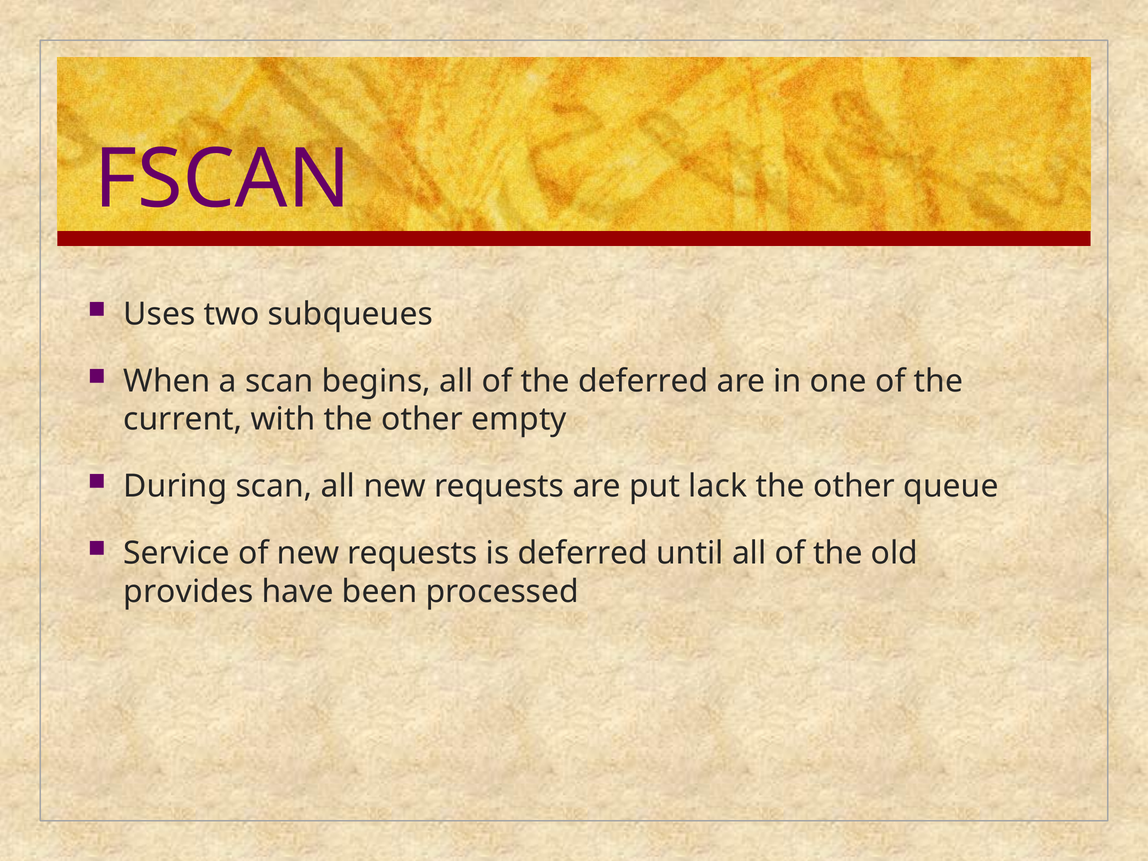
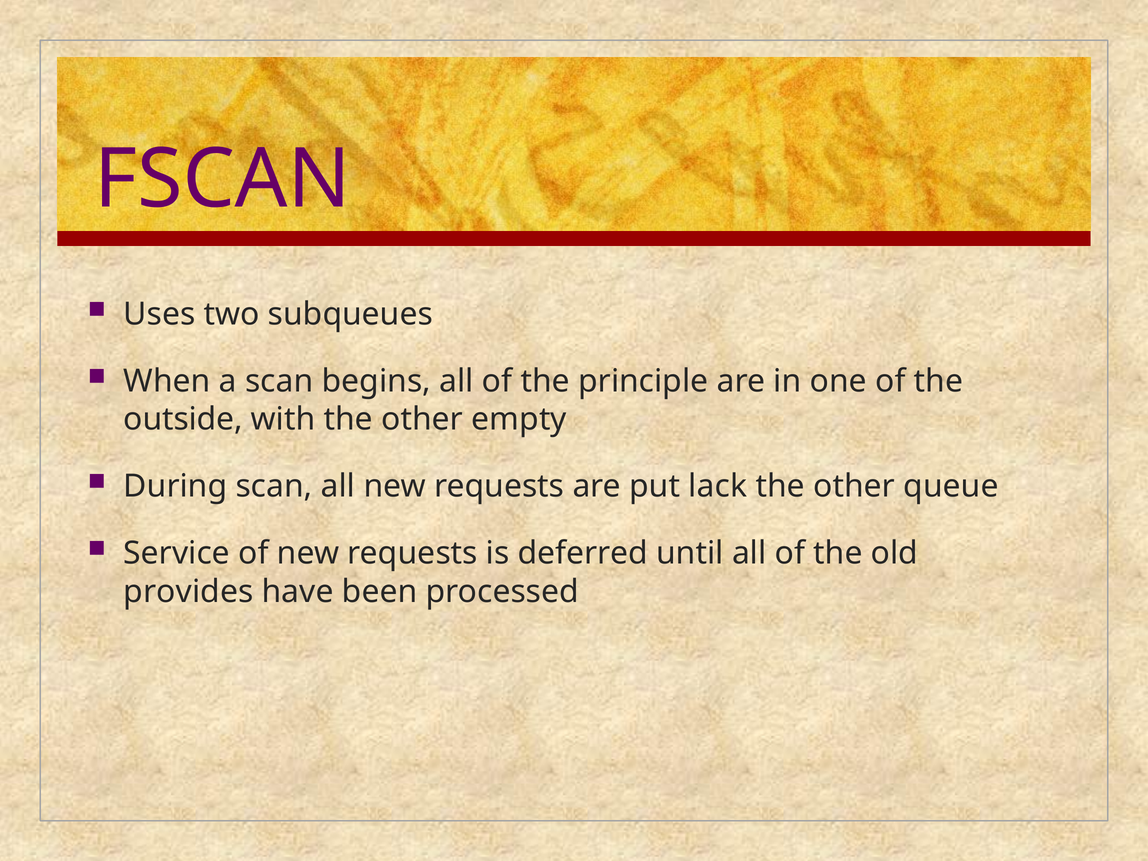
the deferred: deferred -> principle
current: current -> outside
